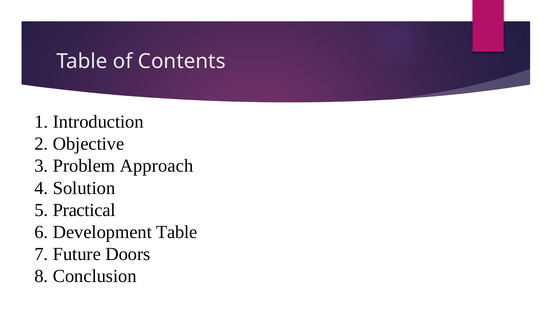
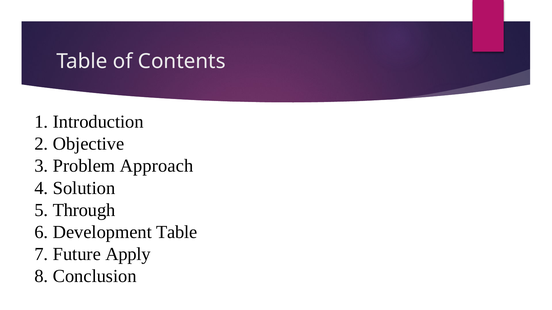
Practical: Practical -> Through
Doors: Doors -> Apply
